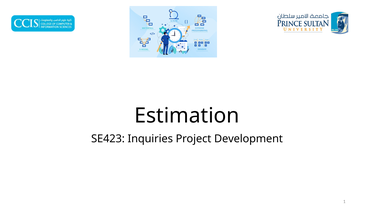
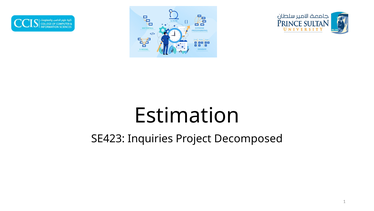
Development: Development -> Decomposed
